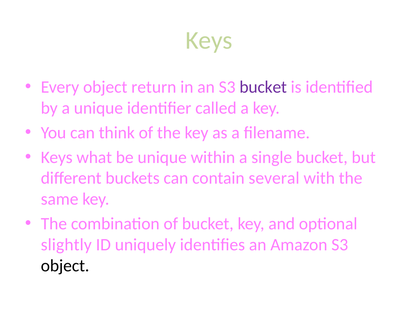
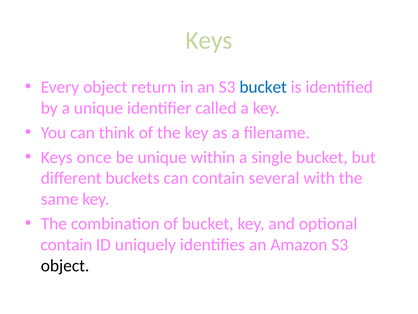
bucket at (263, 87) colour: purple -> blue
what: what -> once
slightly at (66, 244): slightly -> contain
